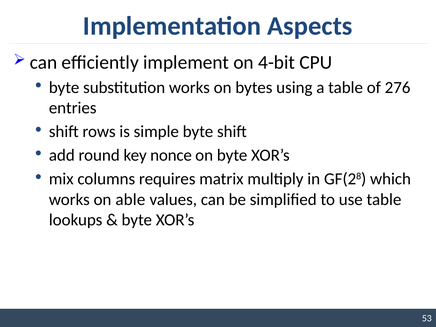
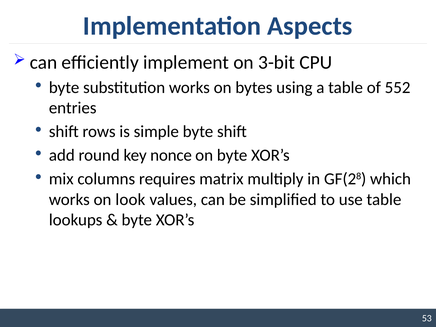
4-bit: 4-bit -> 3-bit
276: 276 -> 552
able: able -> look
